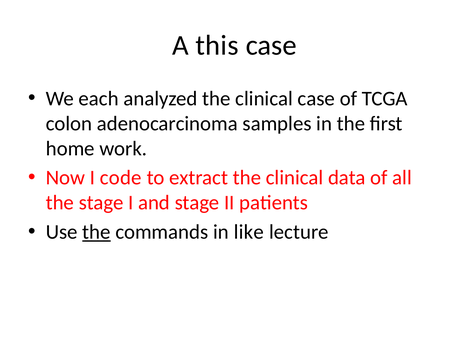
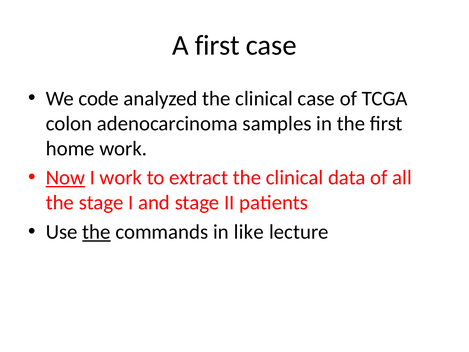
A this: this -> first
each: each -> code
Now underline: none -> present
I code: code -> work
